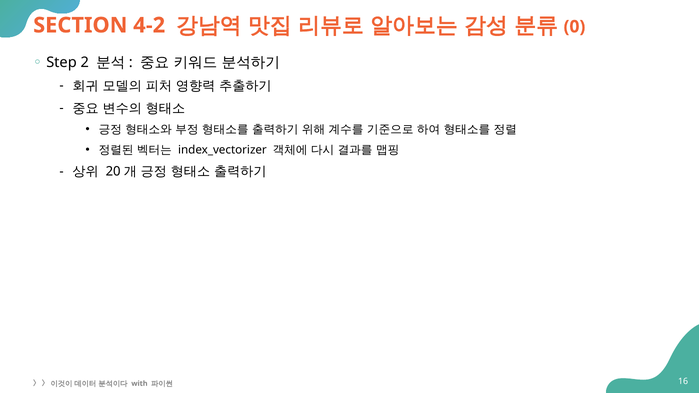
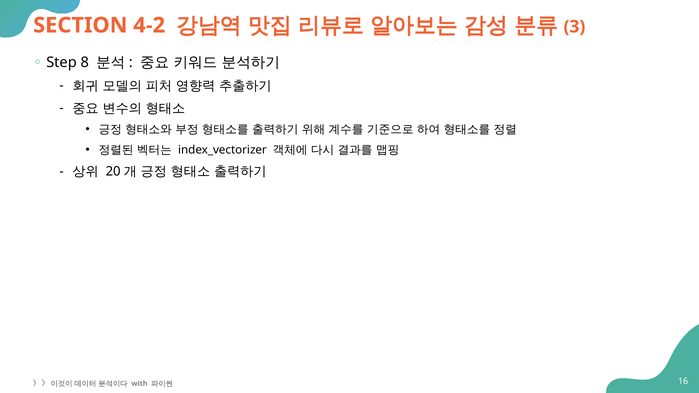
0: 0 -> 3
2: 2 -> 8
